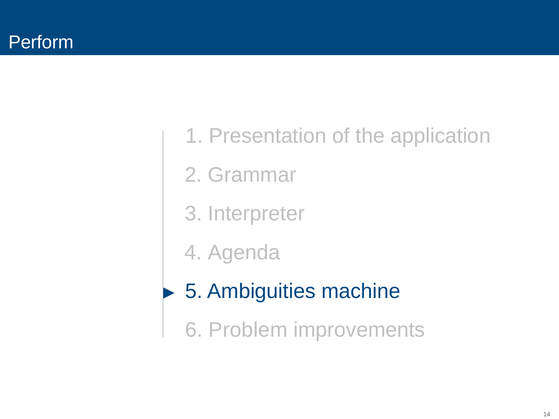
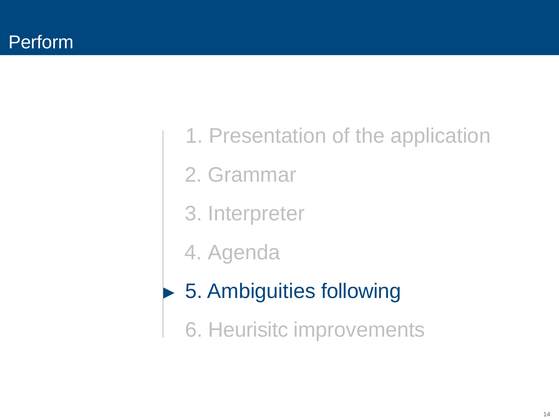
machine: machine -> following
Problem: Problem -> Heurisitc
